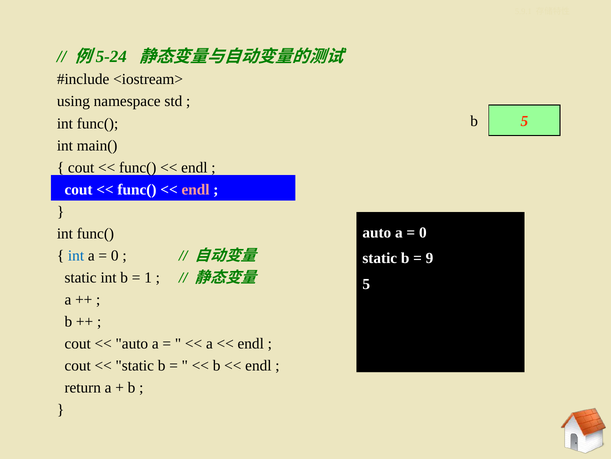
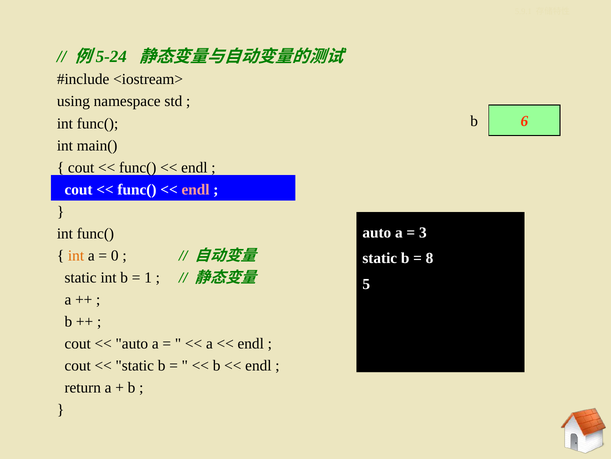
5 at (524, 121): 5 -> 6
0 at (423, 232): 0 -> 3
int at (76, 255) colour: blue -> orange
9: 9 -> 8
